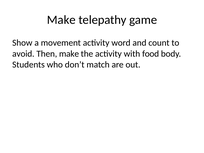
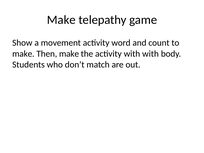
avoid at (23, 54): avoid -> make
with food: food -> with
